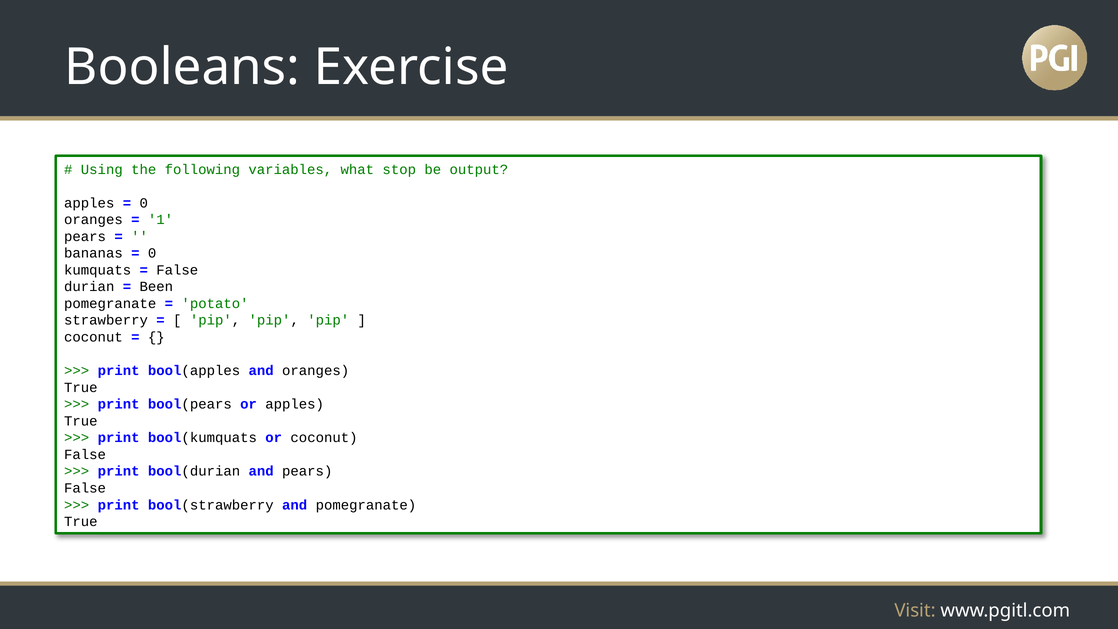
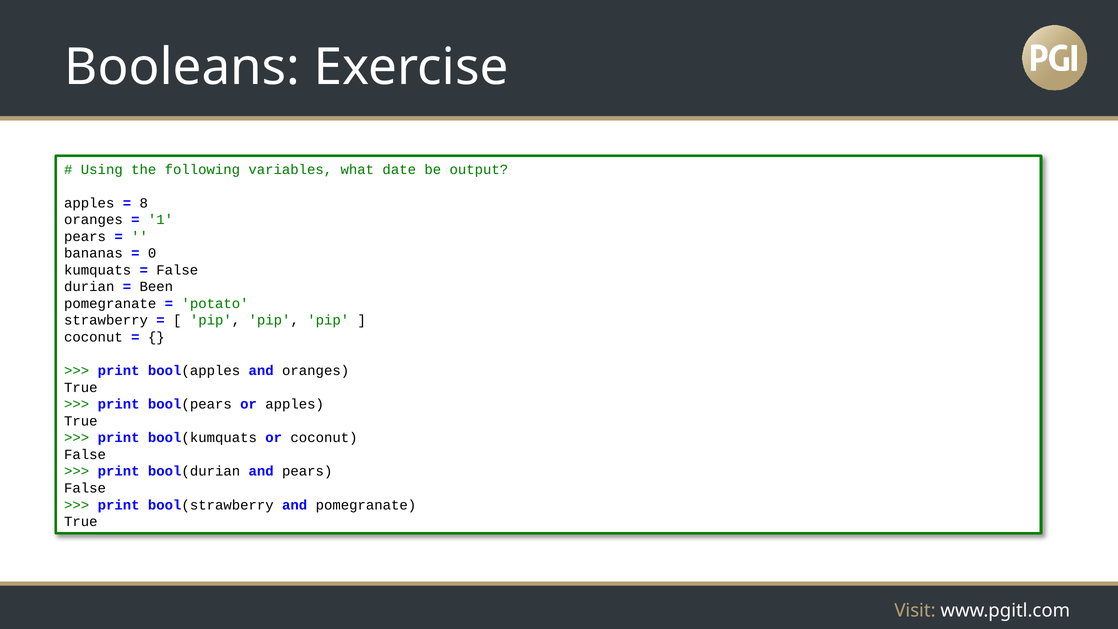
stop: stop -> date
0 at (144, 203): 0 -> 8
